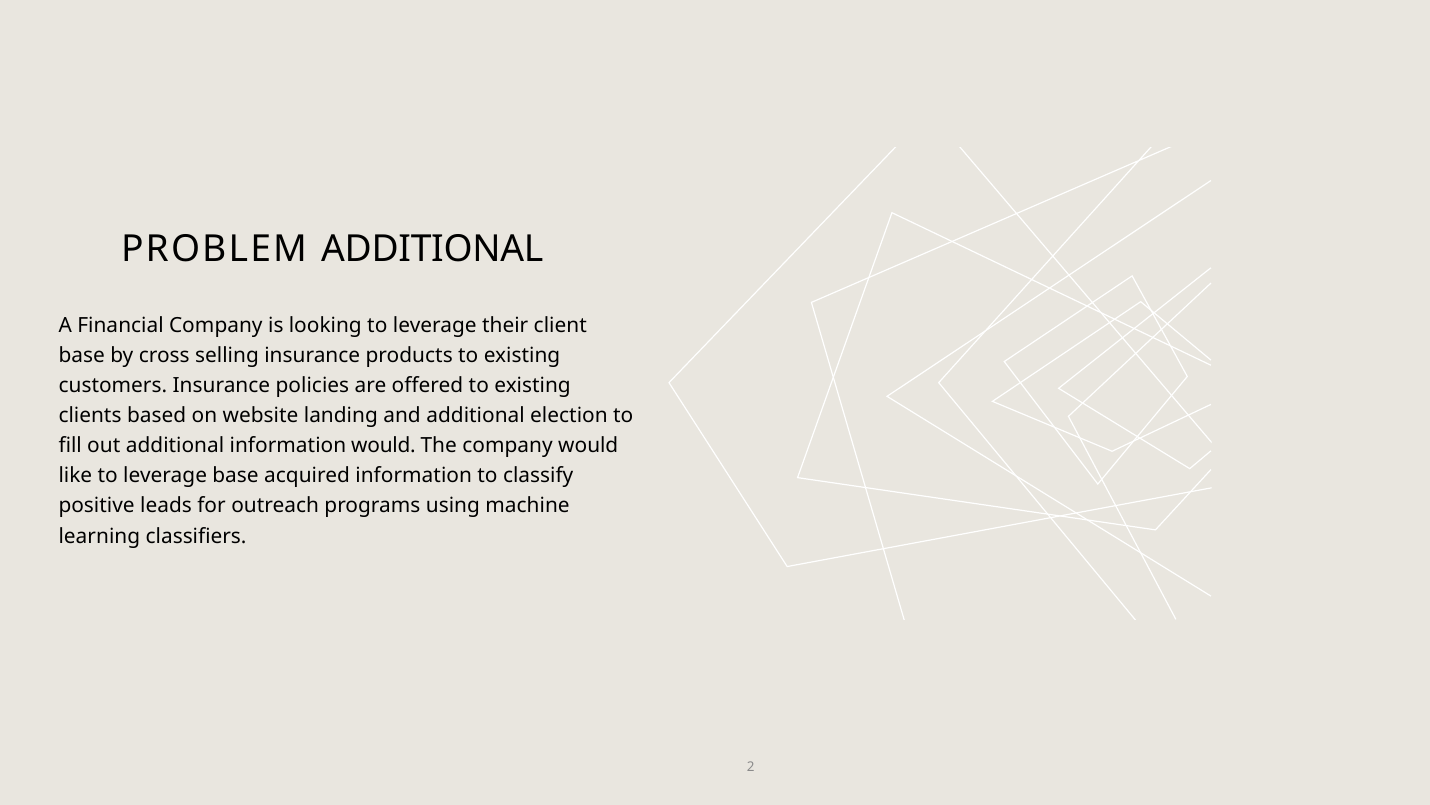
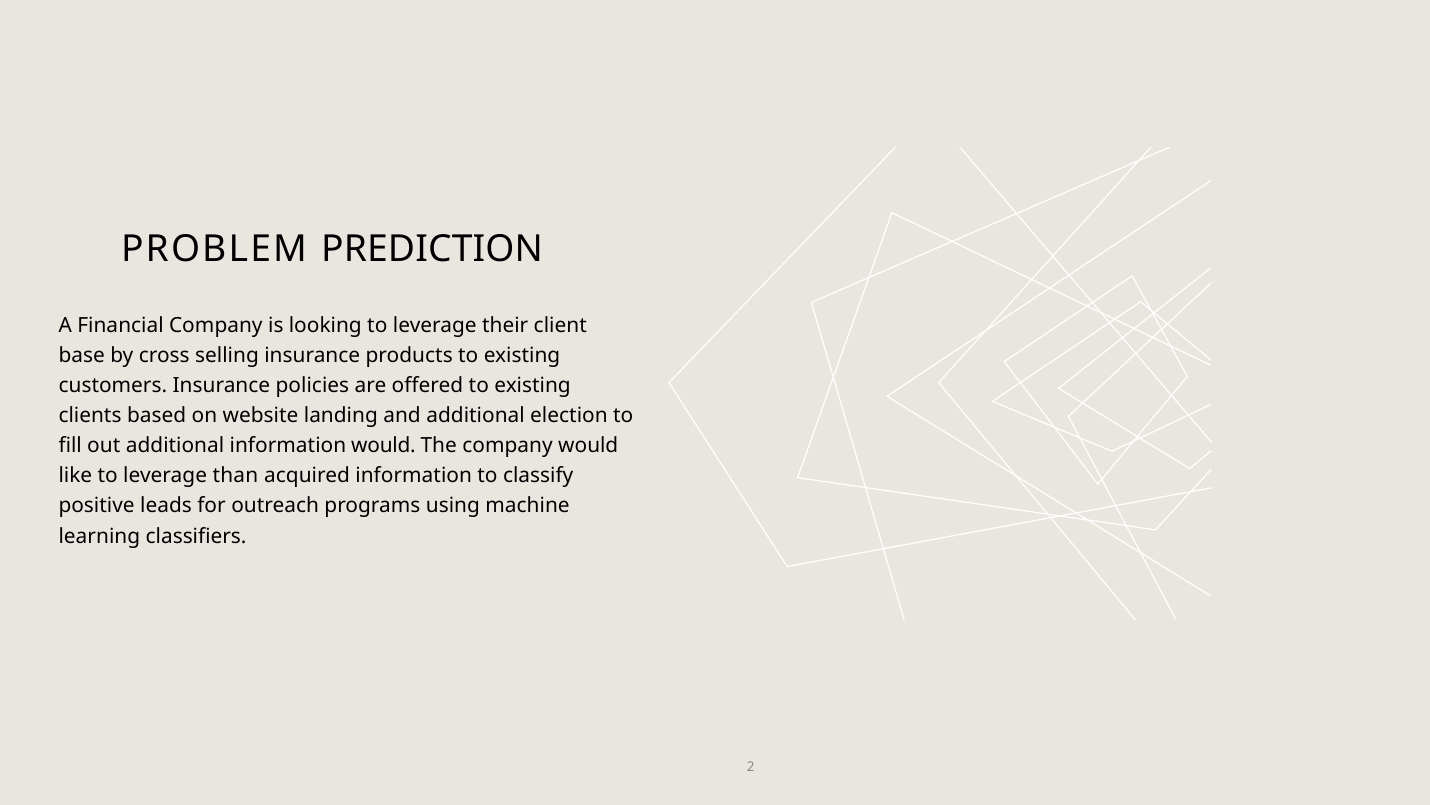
PROBLEM ADDITIONAL: ADDITIONAL -> PREDICTION
leverage base: base -> than
